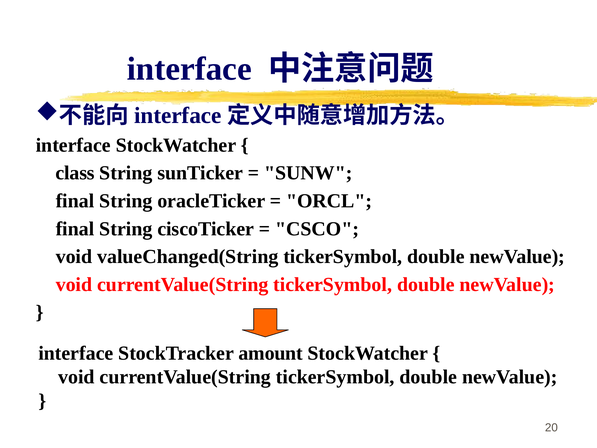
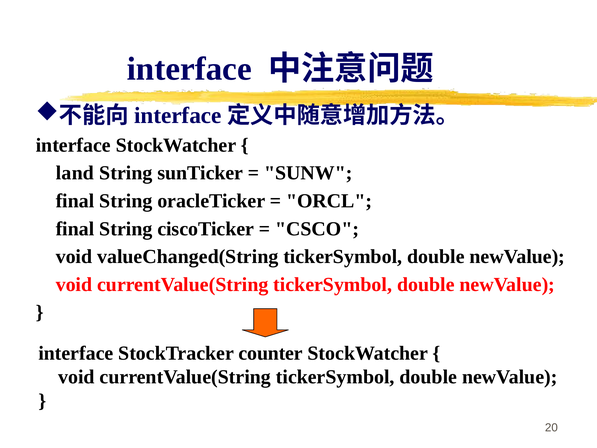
class: class -> land
amount: amount -> counter
